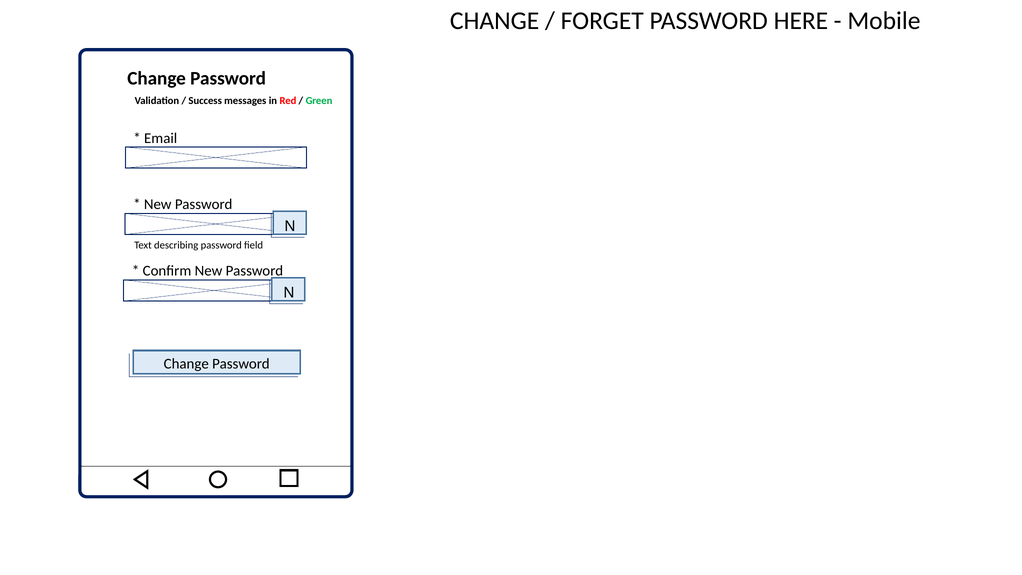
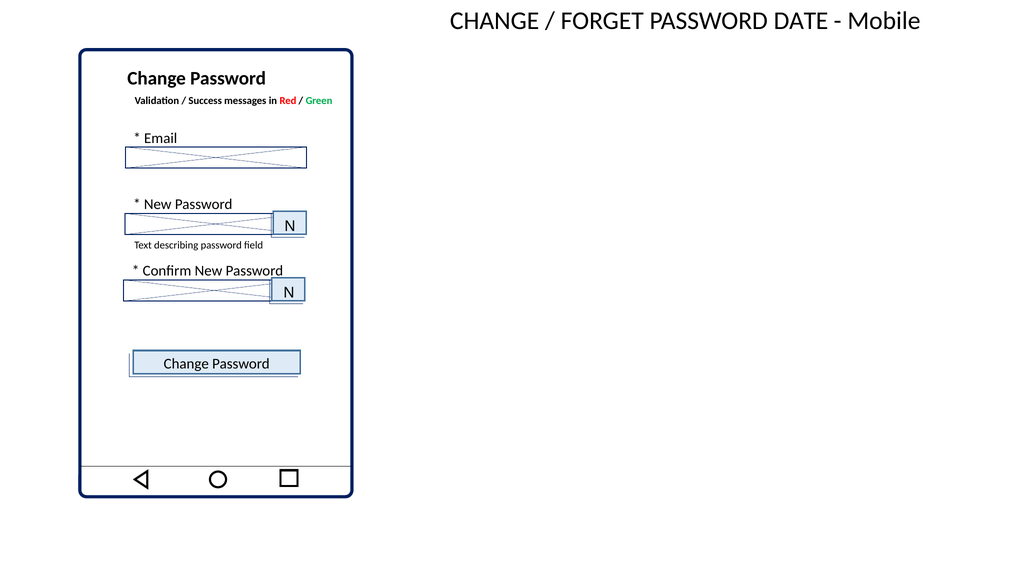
HERE: HERE -> DATE
